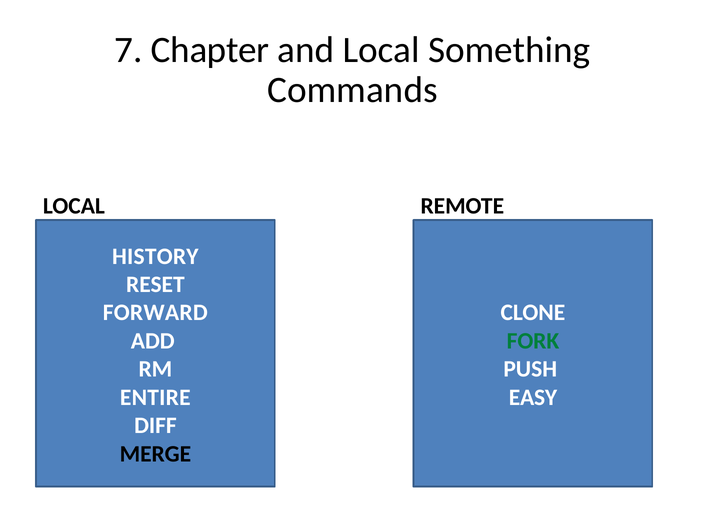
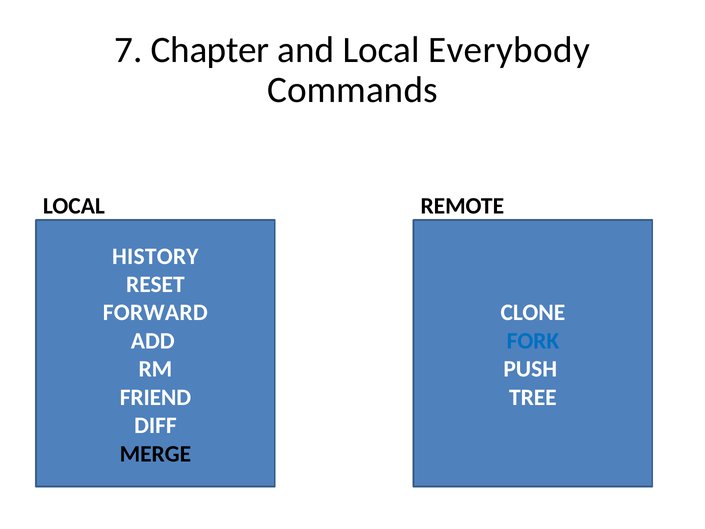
Something: Something -> Everybody
FORK colour: green -> blue
ENTIRE: ENTIRE -> FRIEND
EASY: EASY -> TREE
